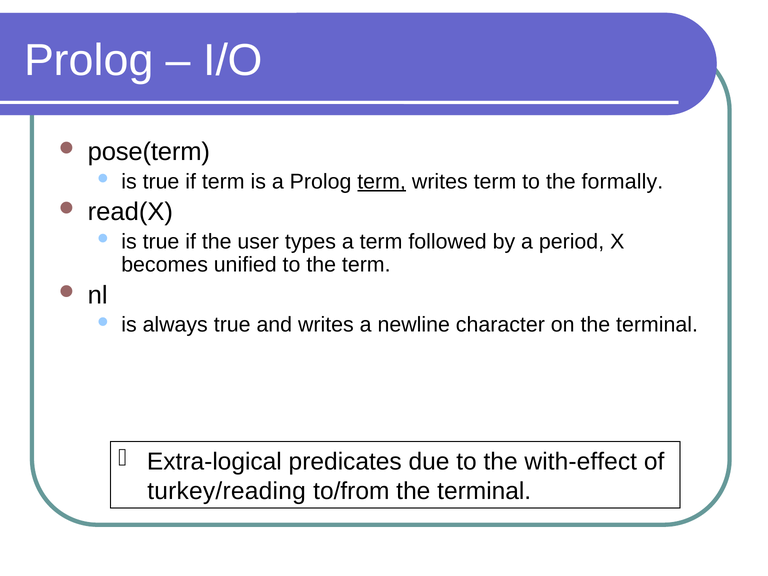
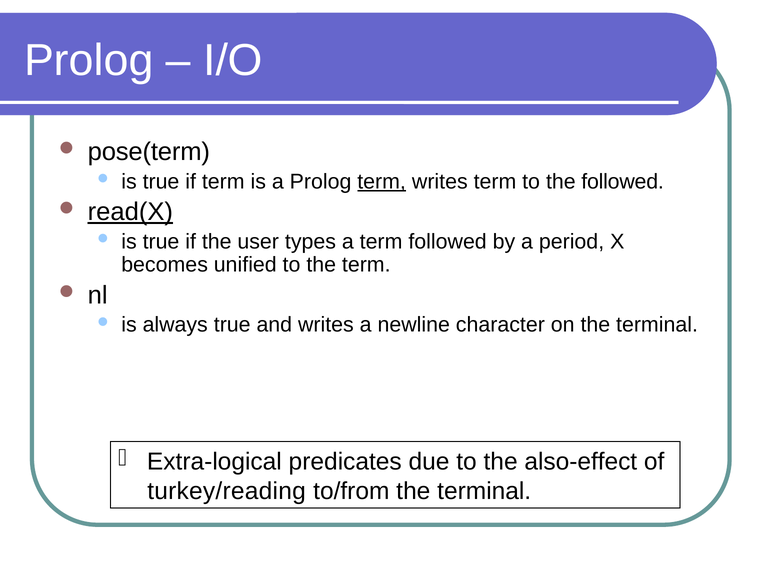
the formally: formally -> followed
read(X underline: none -> present
with-effect: with-effect -> also-effect
